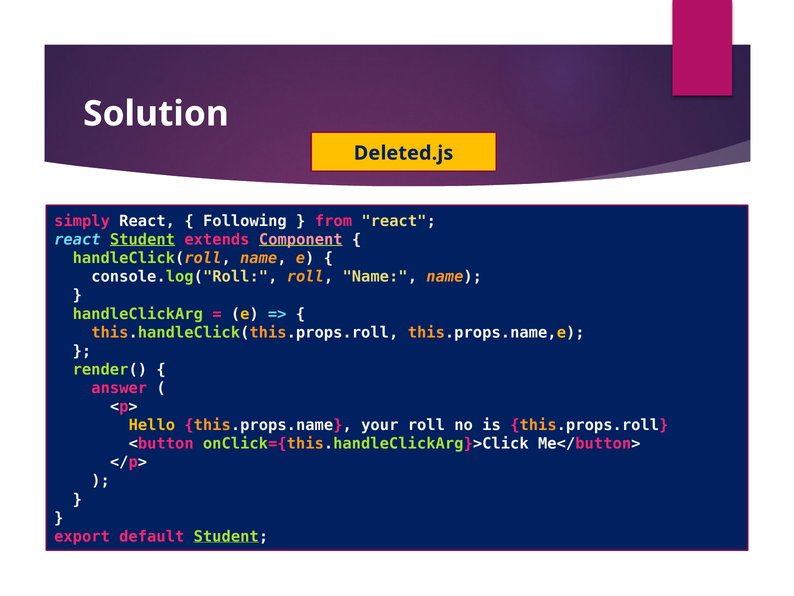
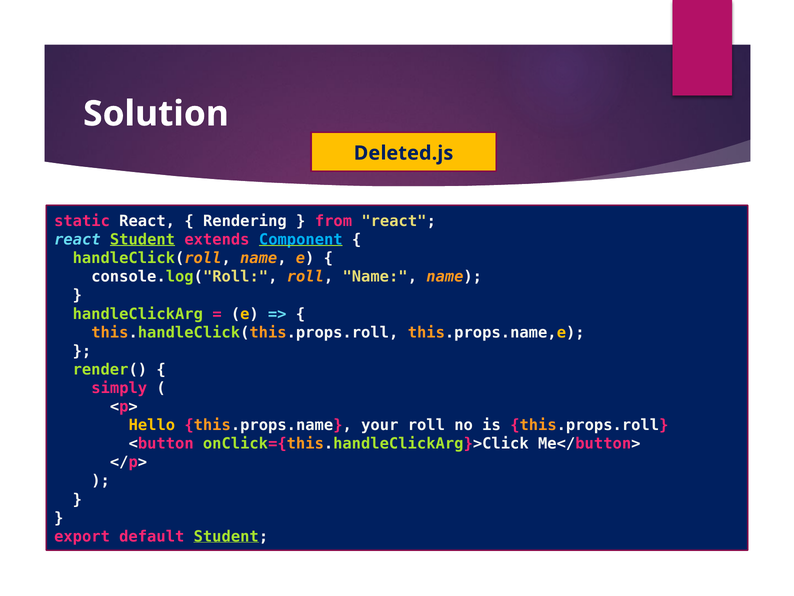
simply: simply -> static
Following: Following -> Rendering
Component colour: pink -> light blue
answer: answer -> simply
